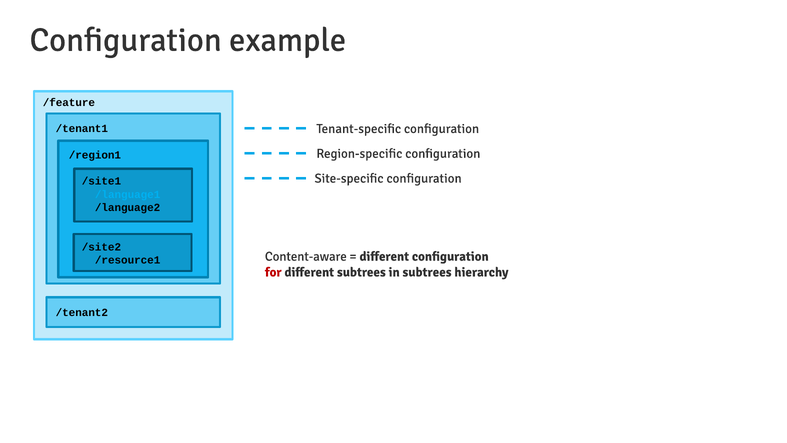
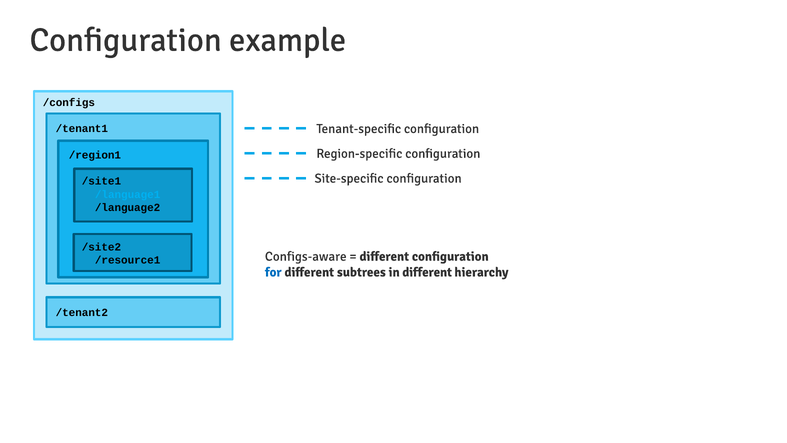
/feature: /feature -> /configs
Content-aware: Content-aware -> Configs-aware
for colour: red -> blue
in subtrees: subtrees -> different
